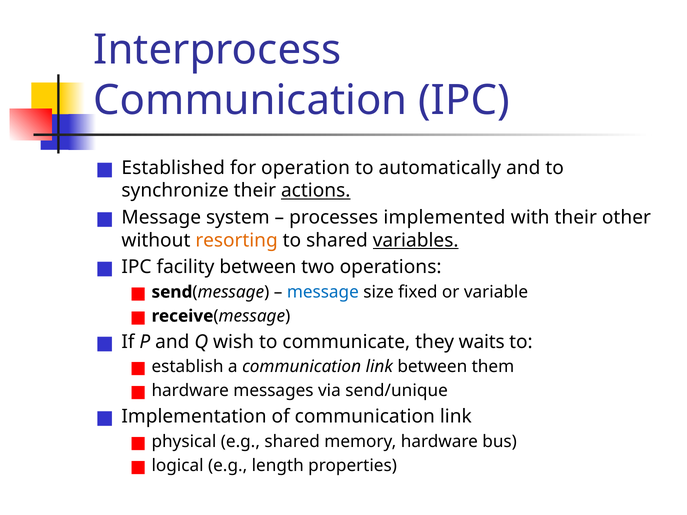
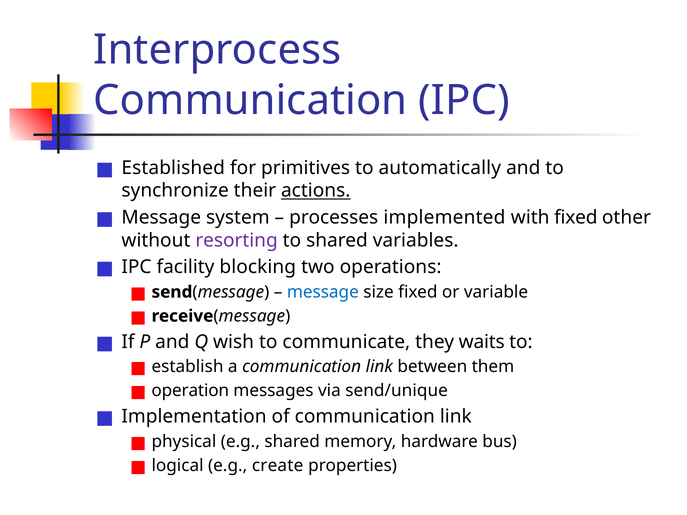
operation: operation -> primitives
with their: their -> fixed
resorting colour: orange -> purple
variables underline: present -> none
facility between: between -> blocking
hardware at (190, 391): hardware -> operation
length: length -> create
